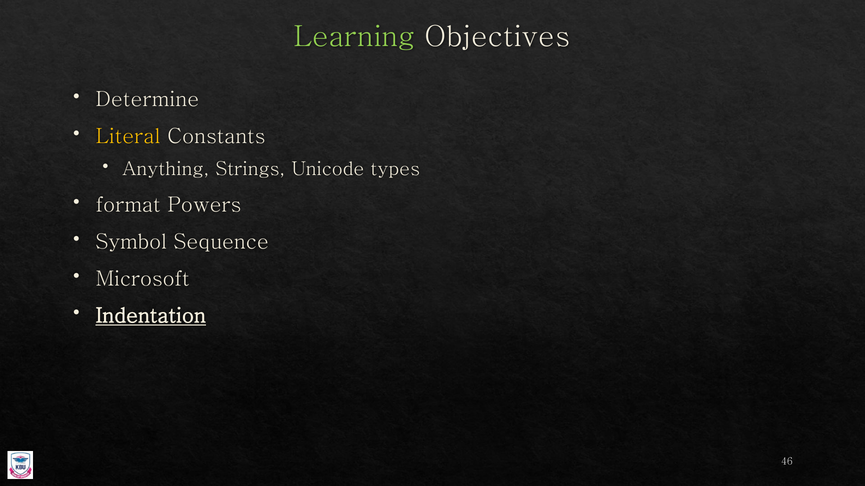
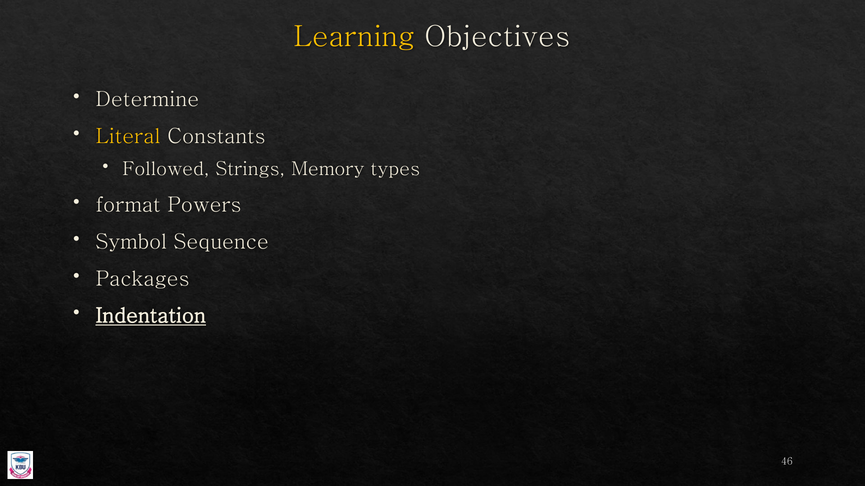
Learning colour: light green -> yellow
Anything: Anything -> Followed
Unicode: Unicode -> Memory
Microsoft: Microsoft -> Packages
